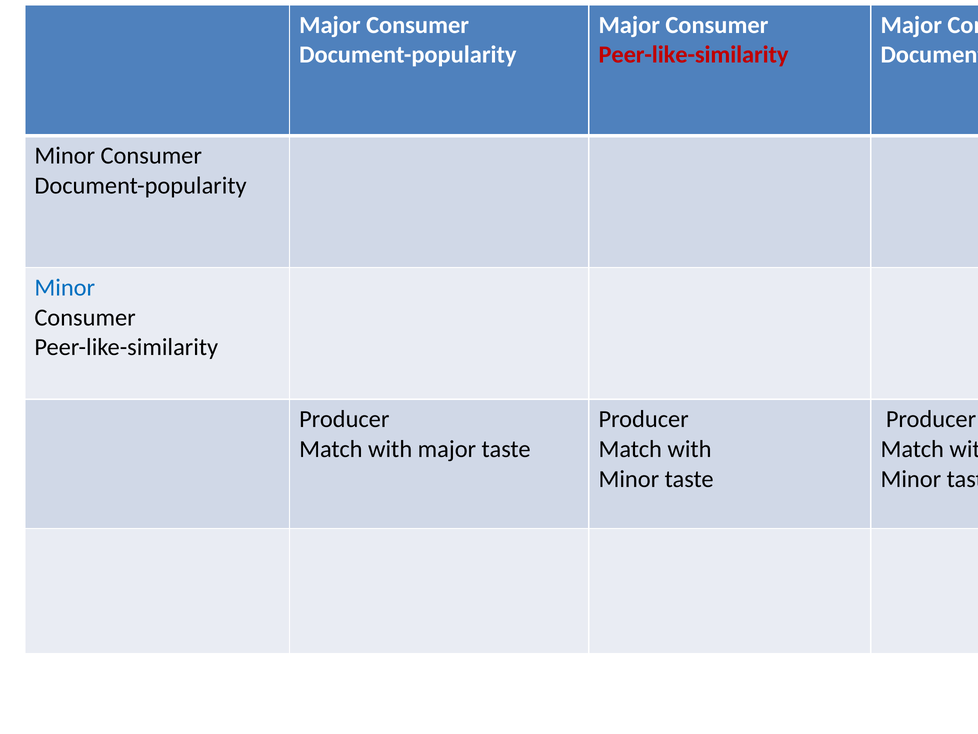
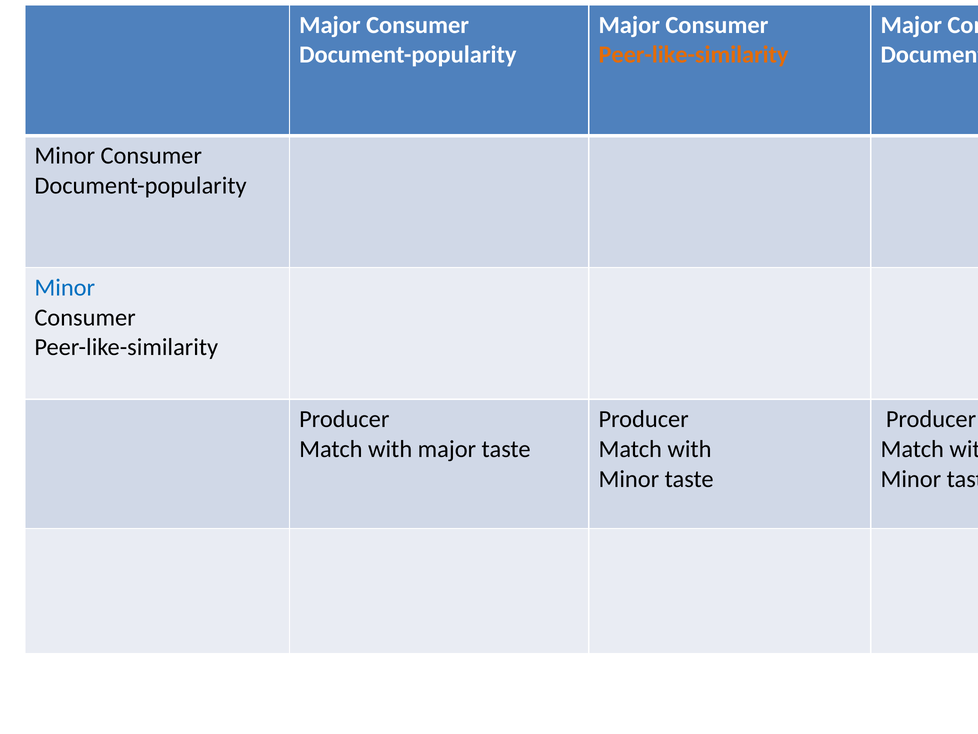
Peer-like-similarity at (694, 55) colour: red -> orange
